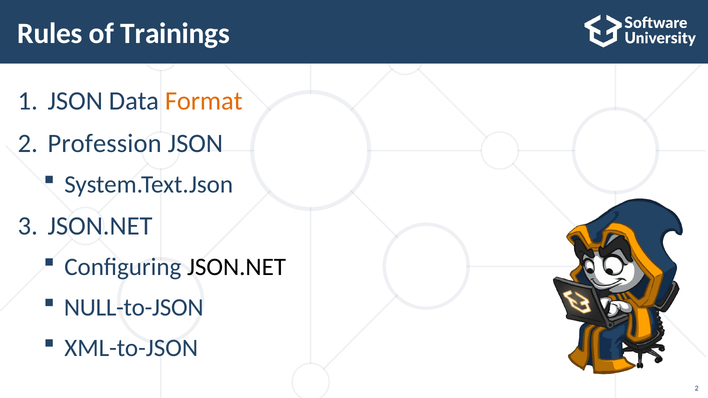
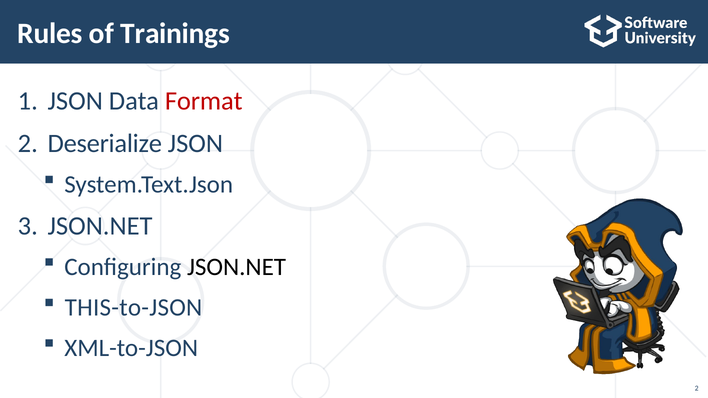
Format colour: orange -> red
Profession: Profession -> Deserialize
NULL-to-JSON: NULL-to-JSON -> THIS-to-JSON
